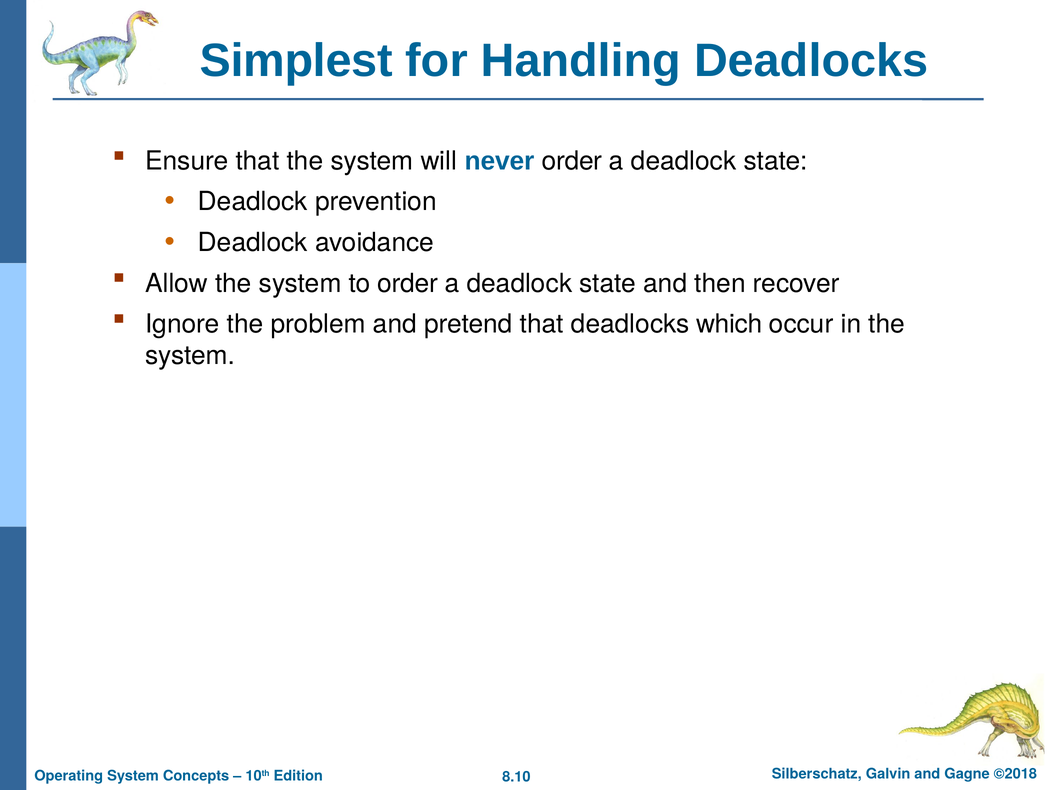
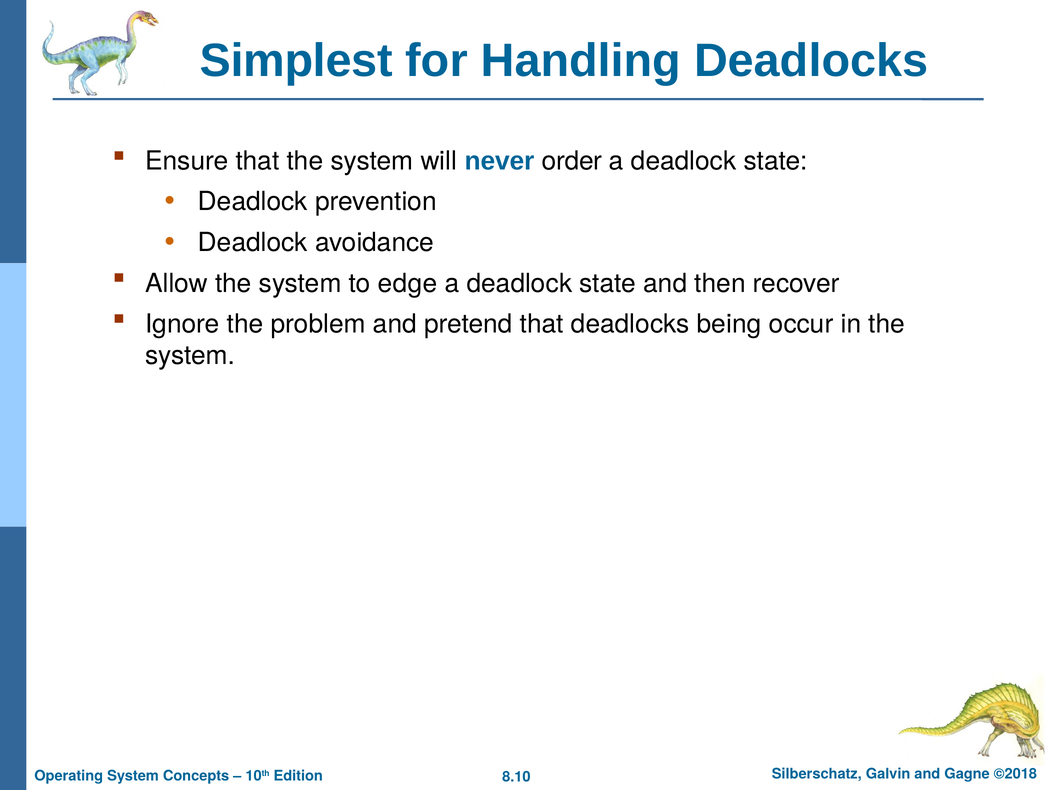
to order: order -> edge
which: which -> being
